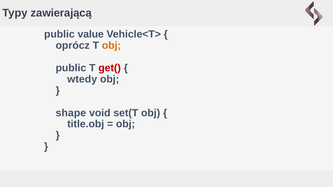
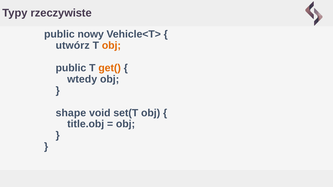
zawierającą: zawierającą -> rzeczywiste
value: value -> nowy
oprócz: oprócz -> utwórz
get( colour: red -> orange
